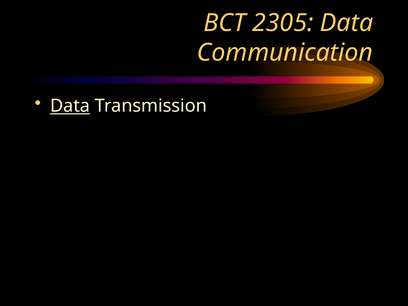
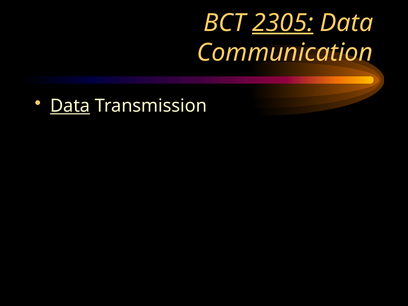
2305 underline: none -> present
